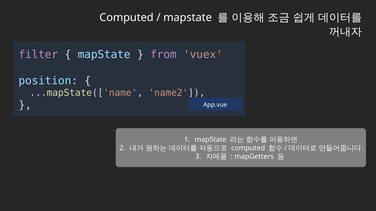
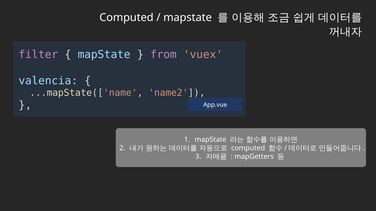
position: position -> valencia
